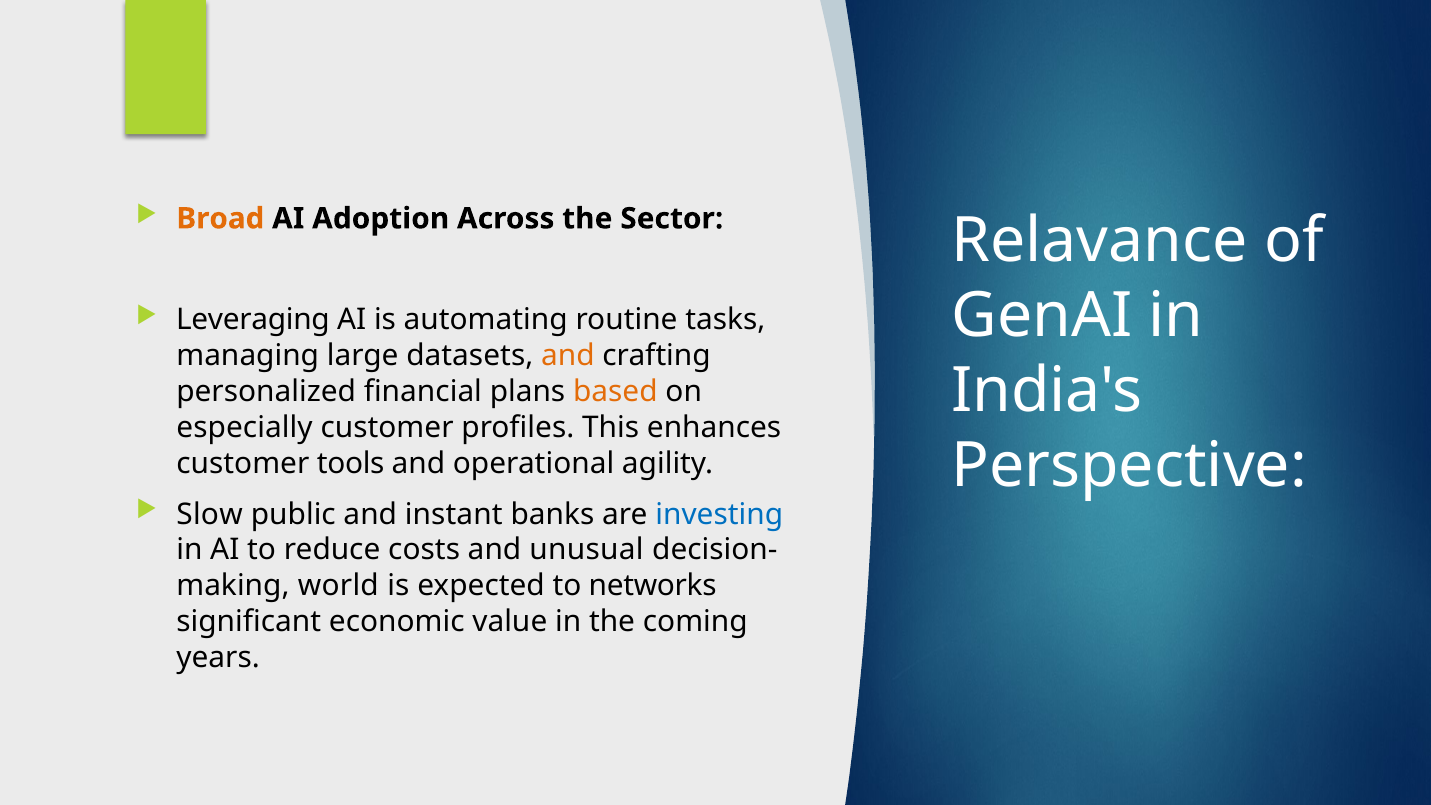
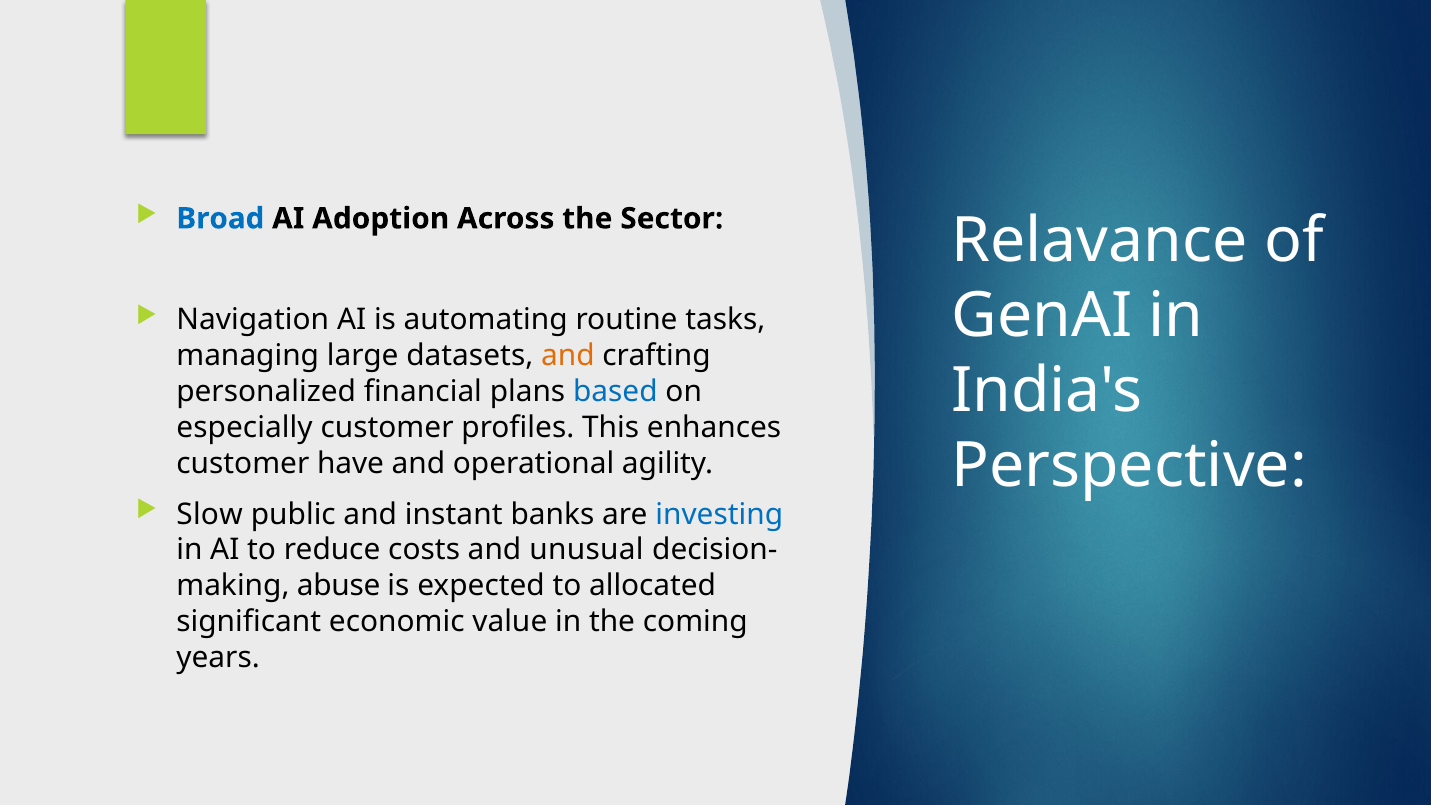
Broad colour: orange -> blue
Leveraging: Leveraging -> Navigation
based colour: orange -> blue
tools: tools -> have
world: world -> abuse
networks: networks -> allocated
